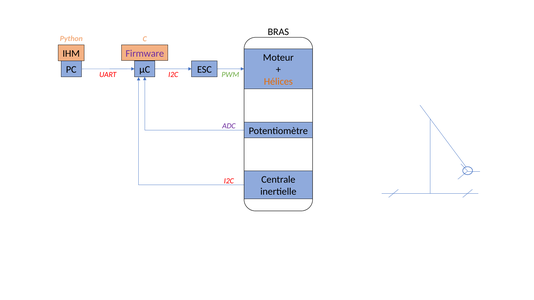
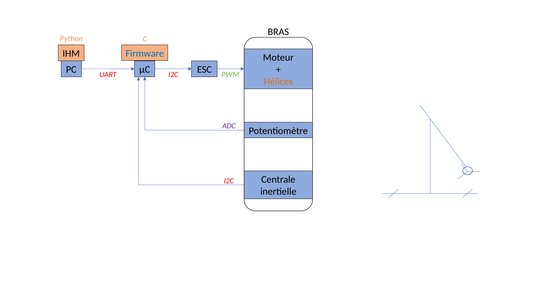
Firmware colour: purple -> blue
